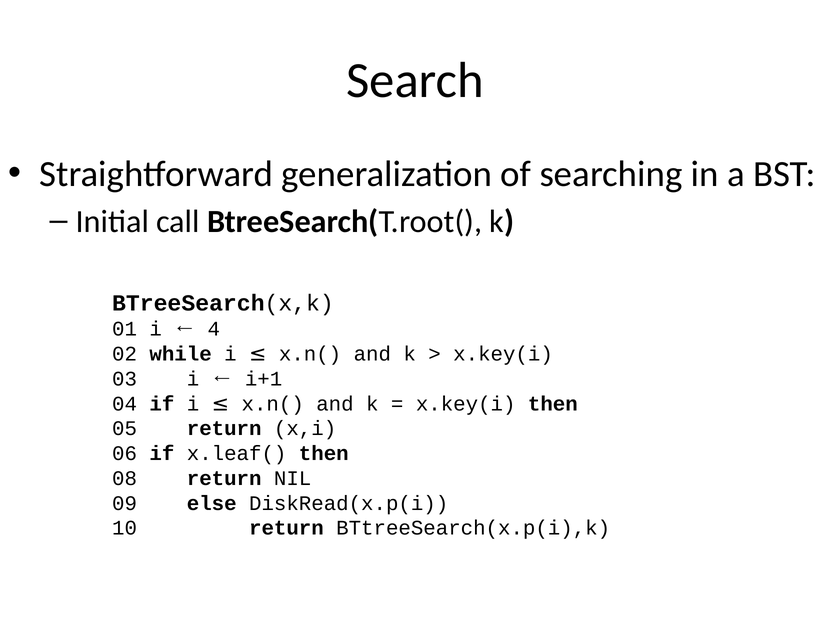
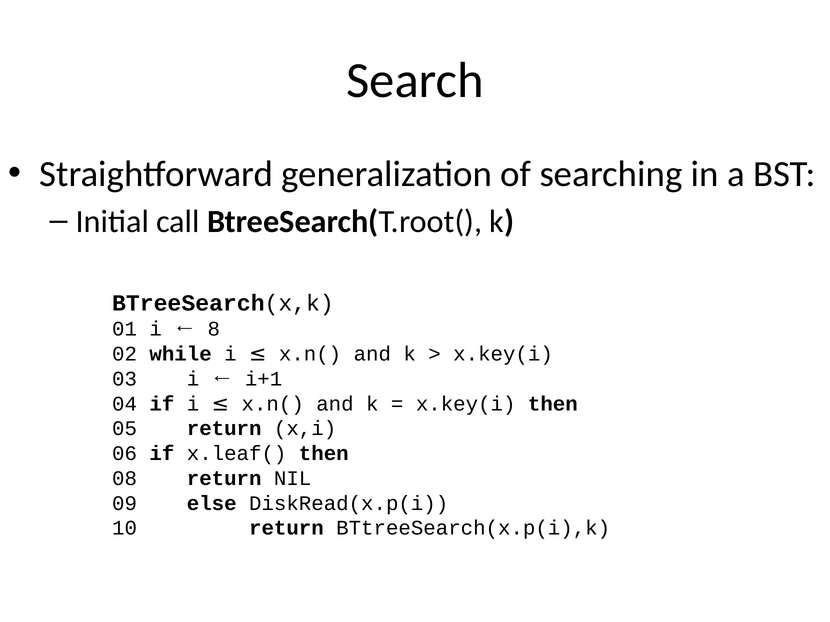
4: 4 -> 8
